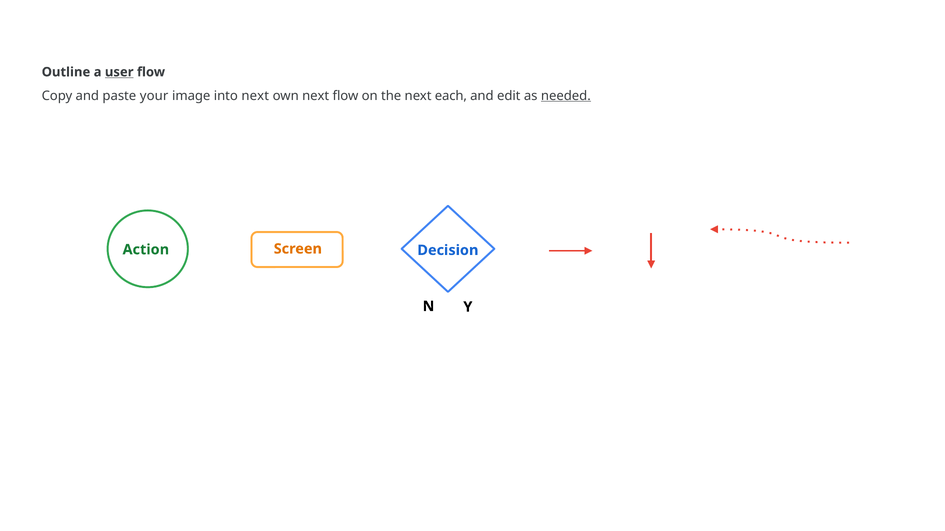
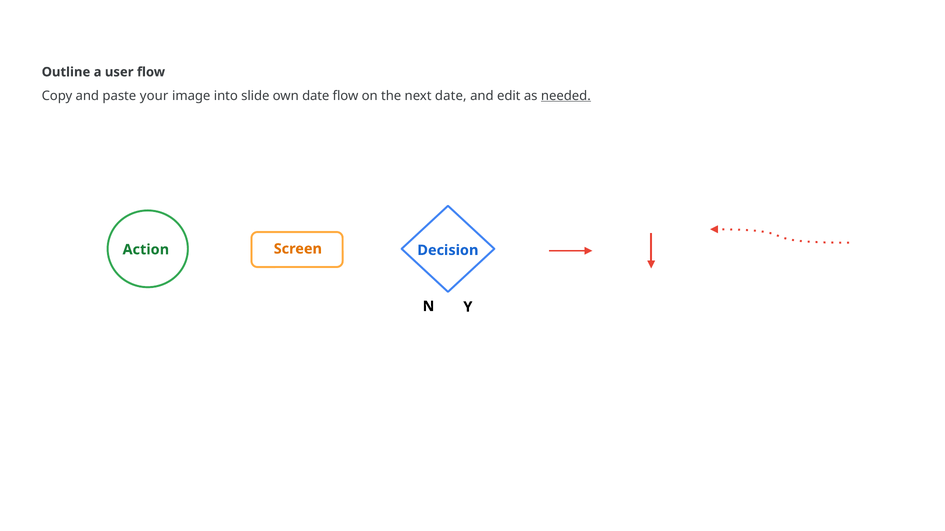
user underline: present -> none
into next: next -> slide
own next: next -> date
next each: each -> date
